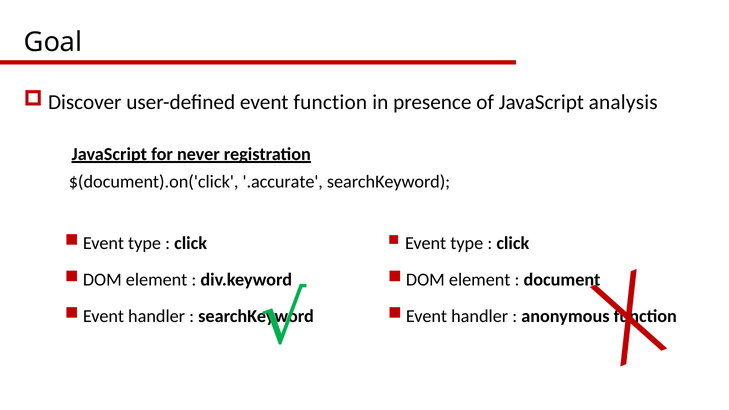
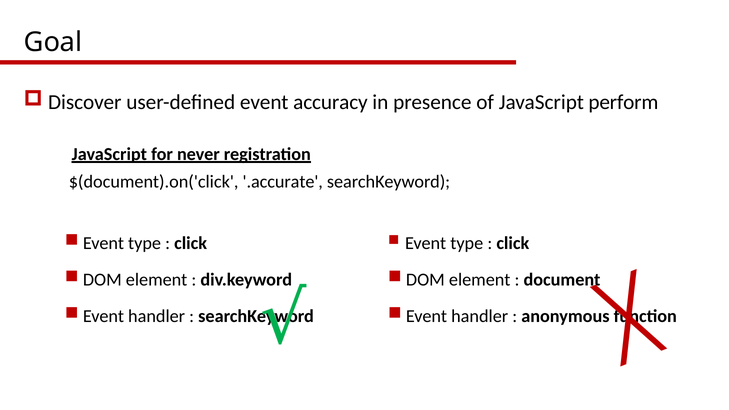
event function: function -> accuracy
analysis: analysis -> perform
